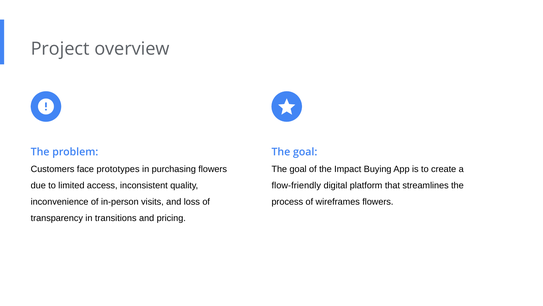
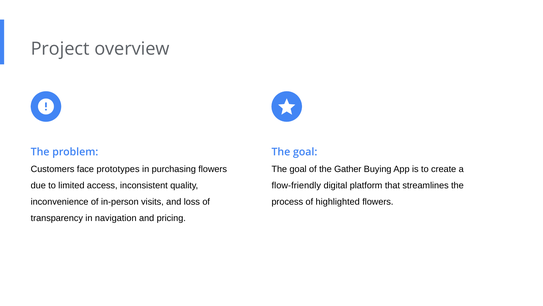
Impact: Impact -> Gather
wireframes: wireframes -> highlighted
transitions: transitions -> navigation
